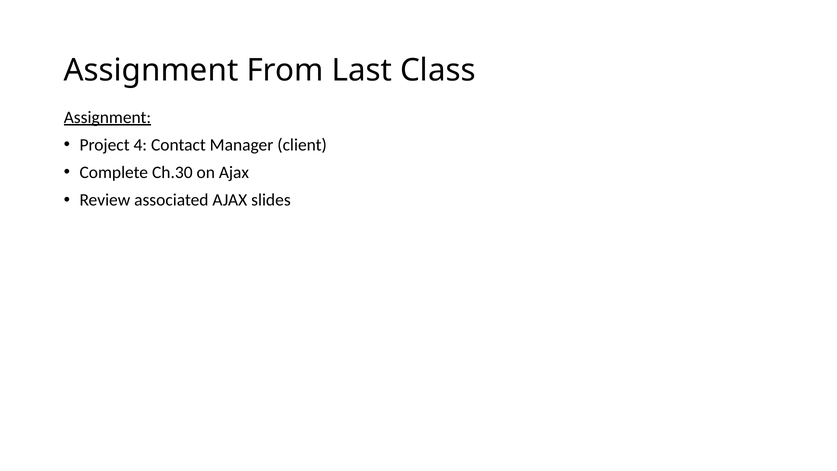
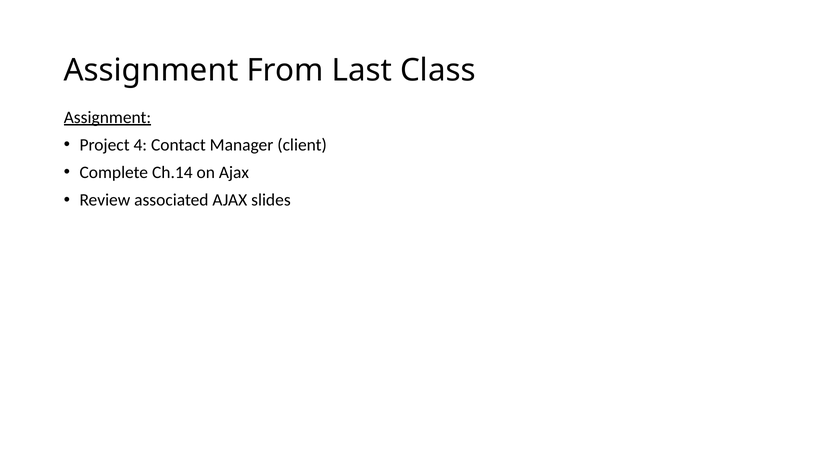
Ch.30: Ch.30 -> Ch.14
